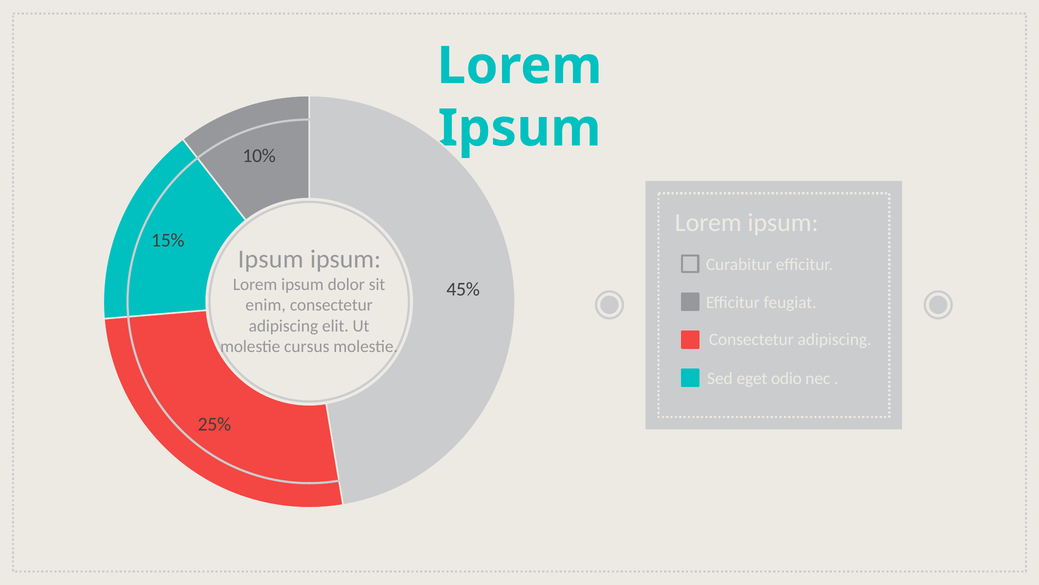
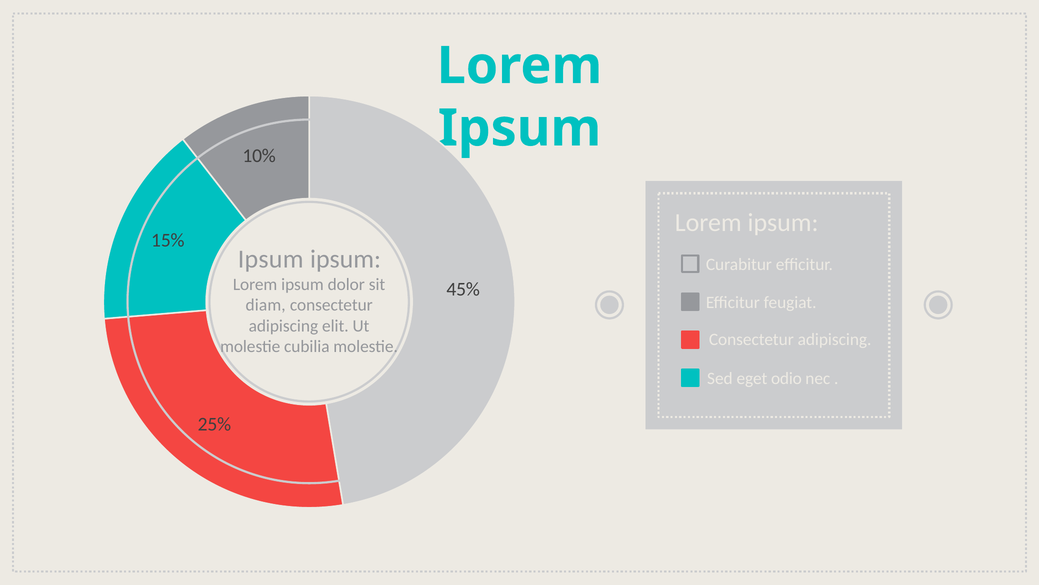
enim: enim -> diam
cursus: cursus -> cubilia
